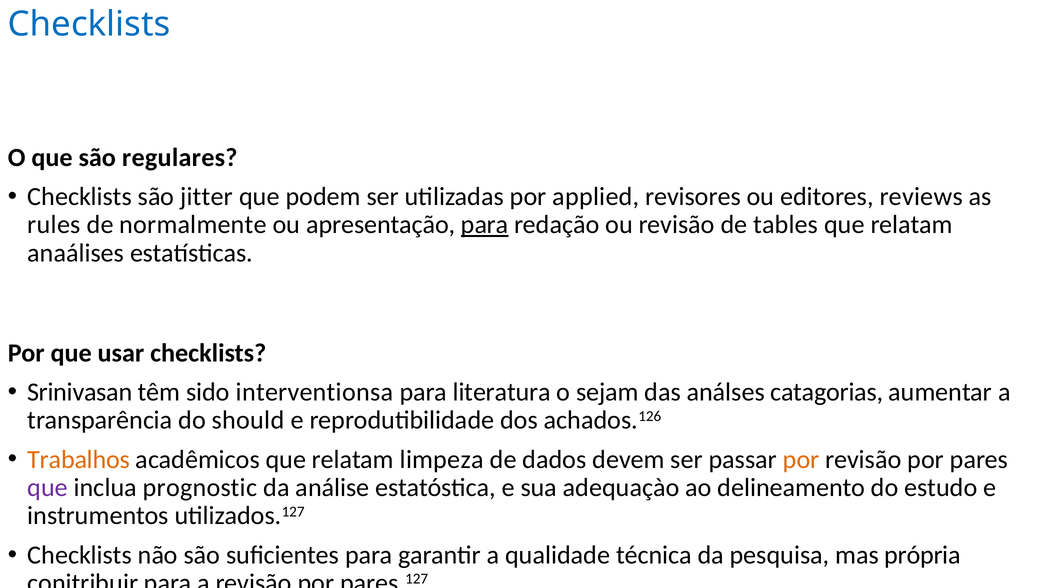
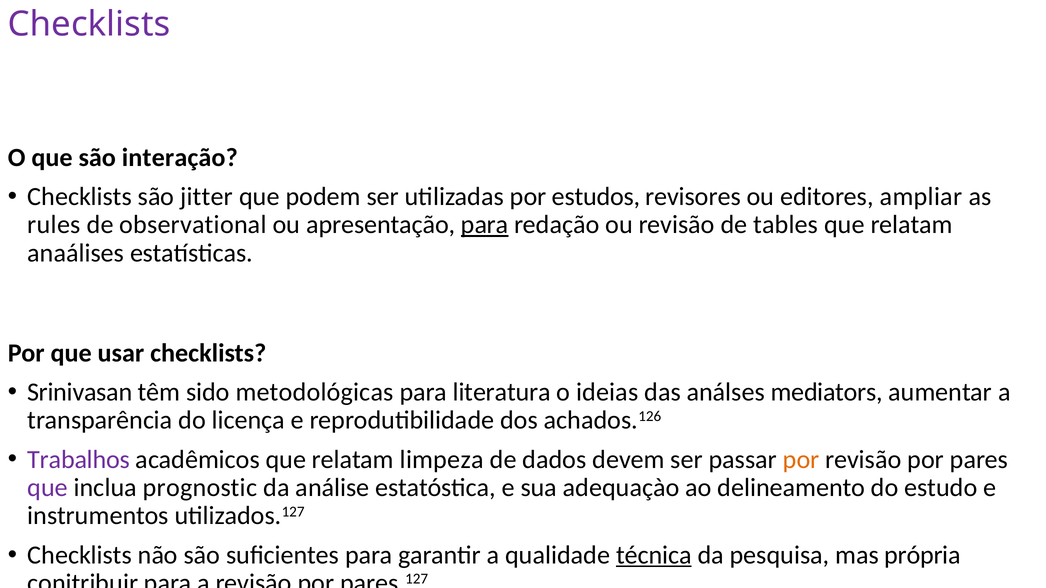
Checklists at (89, 24) colour: blue -> purple
regulares: regulares -> interação
applied: applied -> estudos
reviews: reviews -> ampliar
normalmente: normalmente -> observational
interventionsa: interventionsa -> metodológicas
sejam: sejam -> ideias
catagorias: catagorias -> mediators
should: should -> licença
Trabalhos colour: orange -> purple
técnica underline: none -> present
